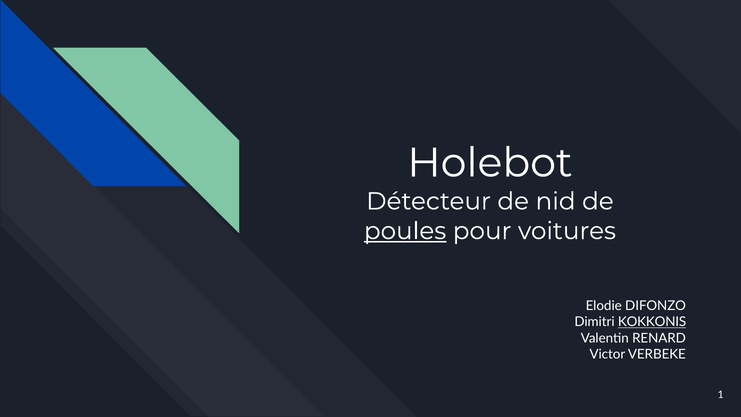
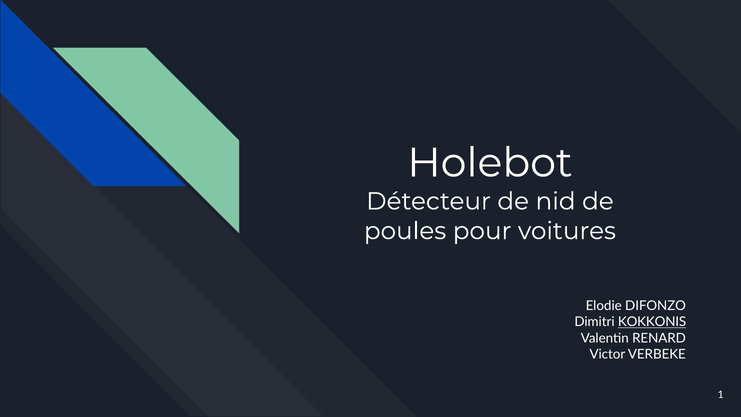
poules underline: present -> none
